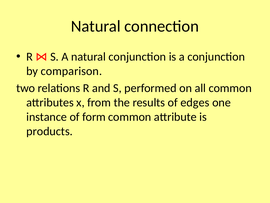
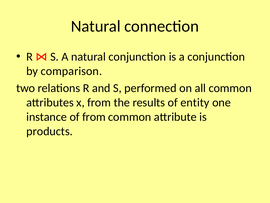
edges: edges -> entity
of form: form -> from
